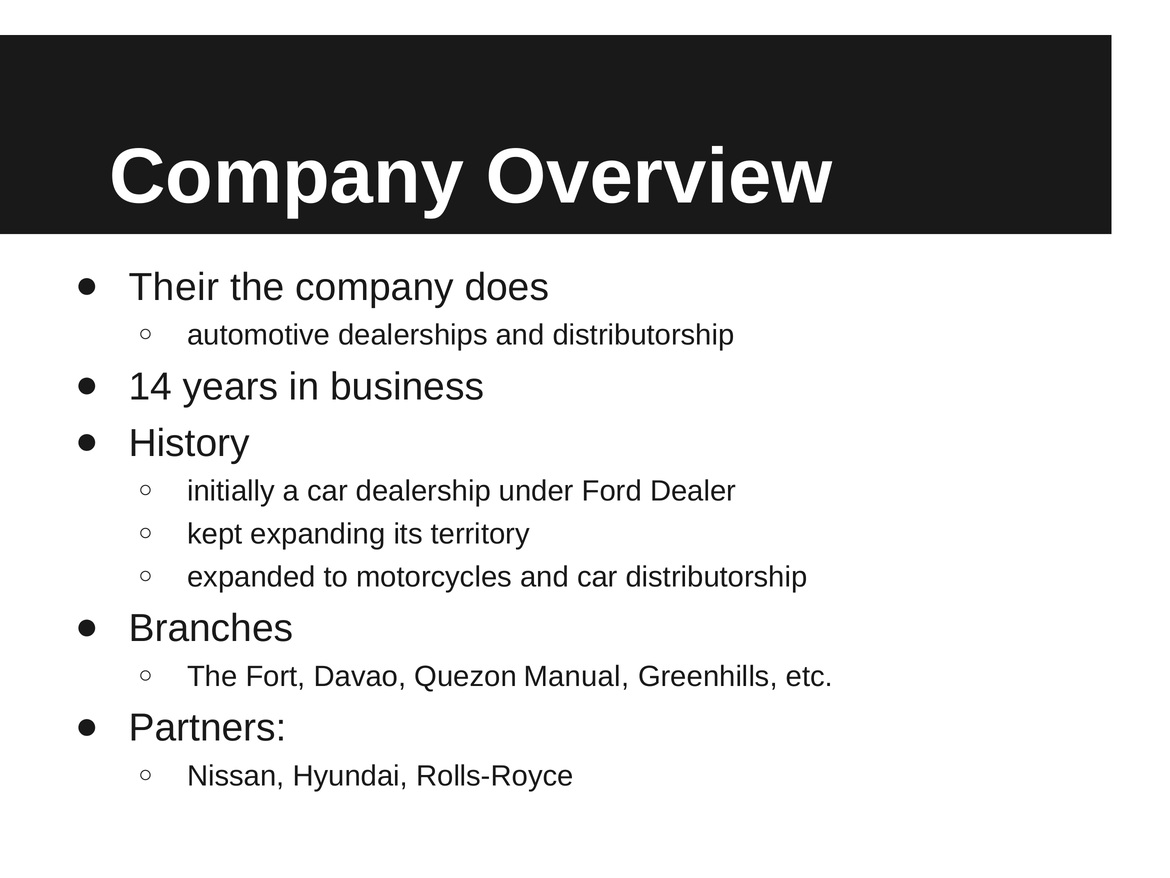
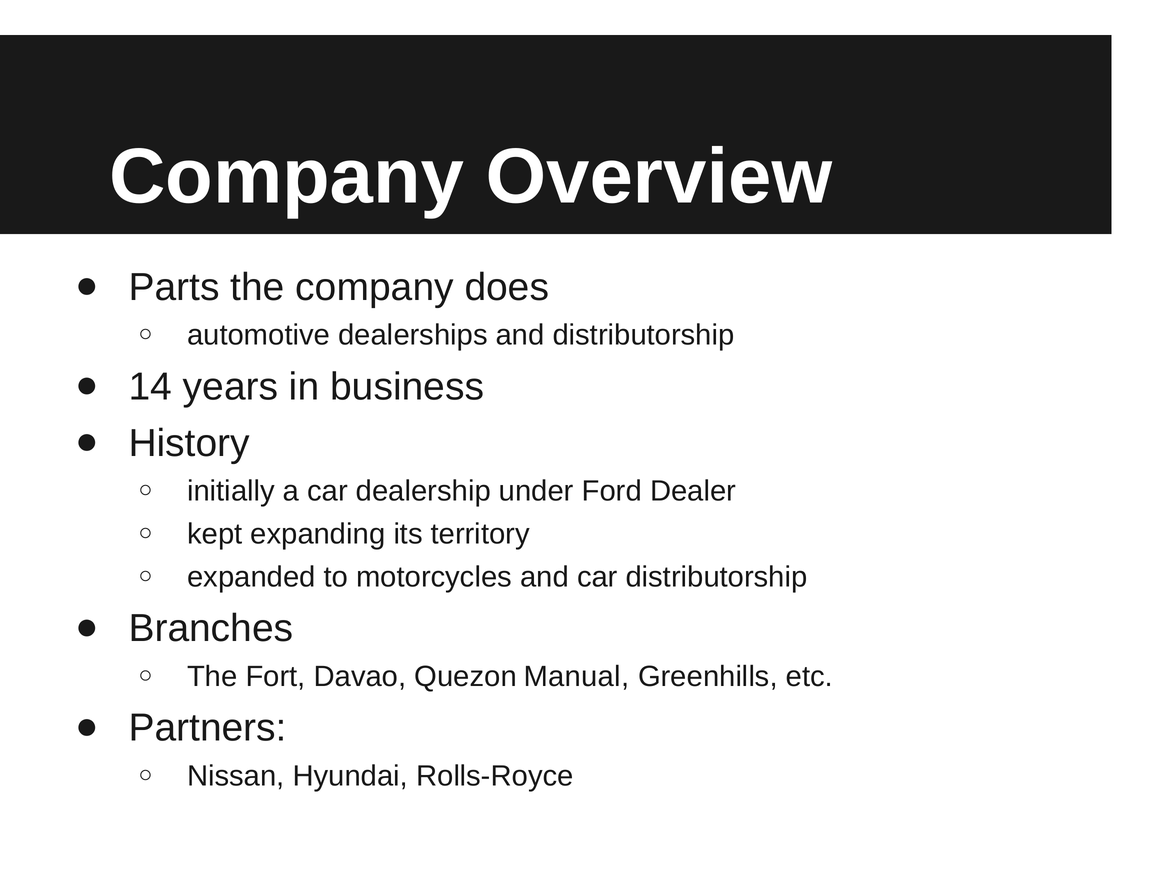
Their: Their -> Parts
